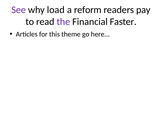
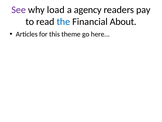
reform: reform -> agency
the colour: purple -> blue
Faster: Faster -> About
